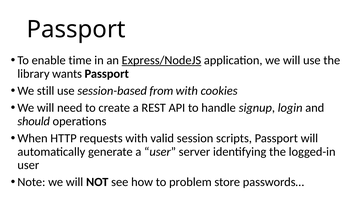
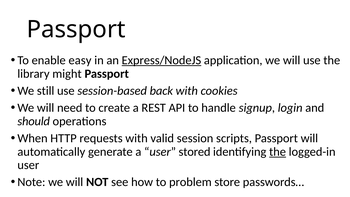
time: time -> easy
wants: wants -> might
from: from -> back
server: server -> stored
the at (278, 152) underline: none -> present
